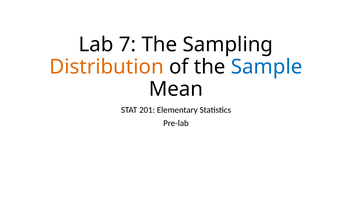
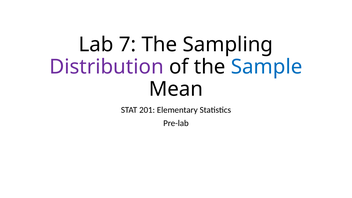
Distribution colour: orange -> purple
